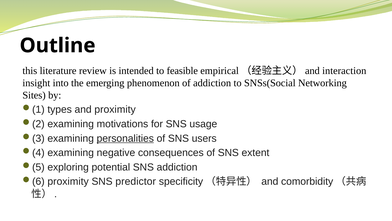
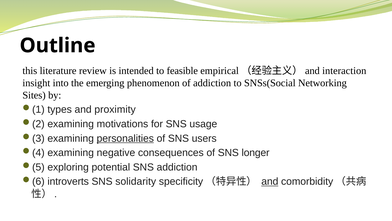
extent: extent -> longer
proximity at (68, 181): proximity -> introverts
predictor: predictor -> solidarity
and at (270, 181) underline: none -> present
